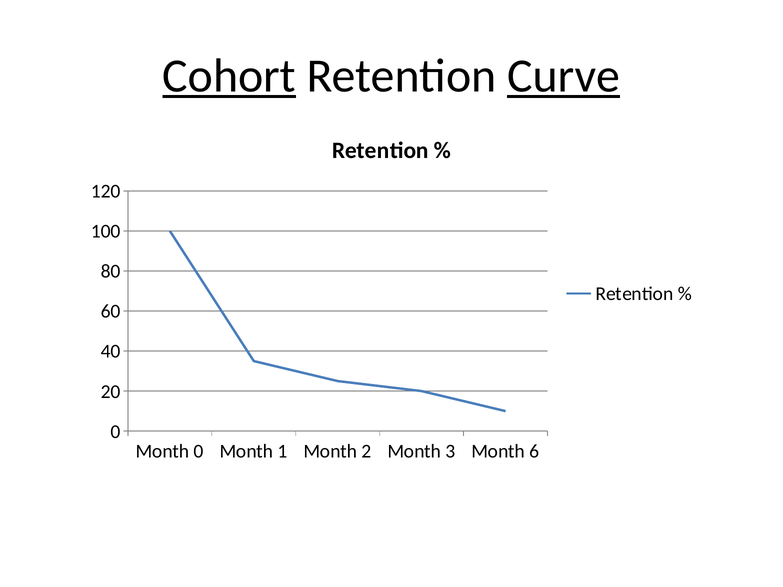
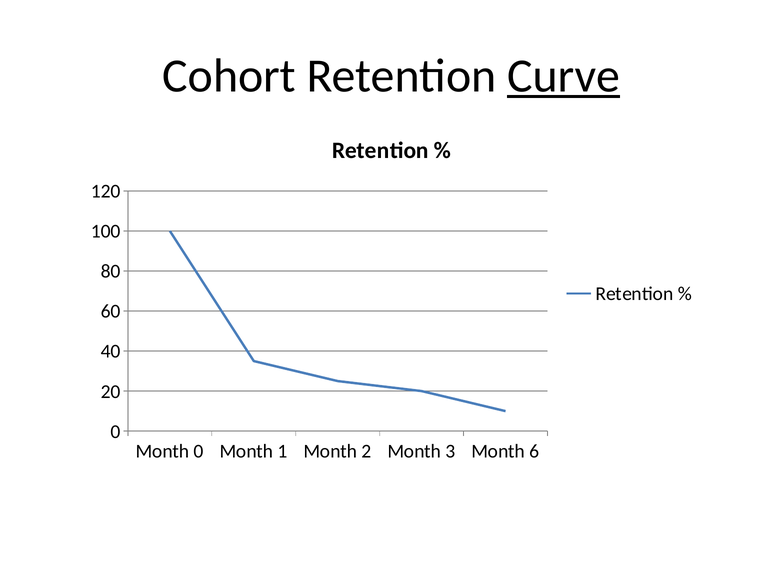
Cohort underline: present -> none
